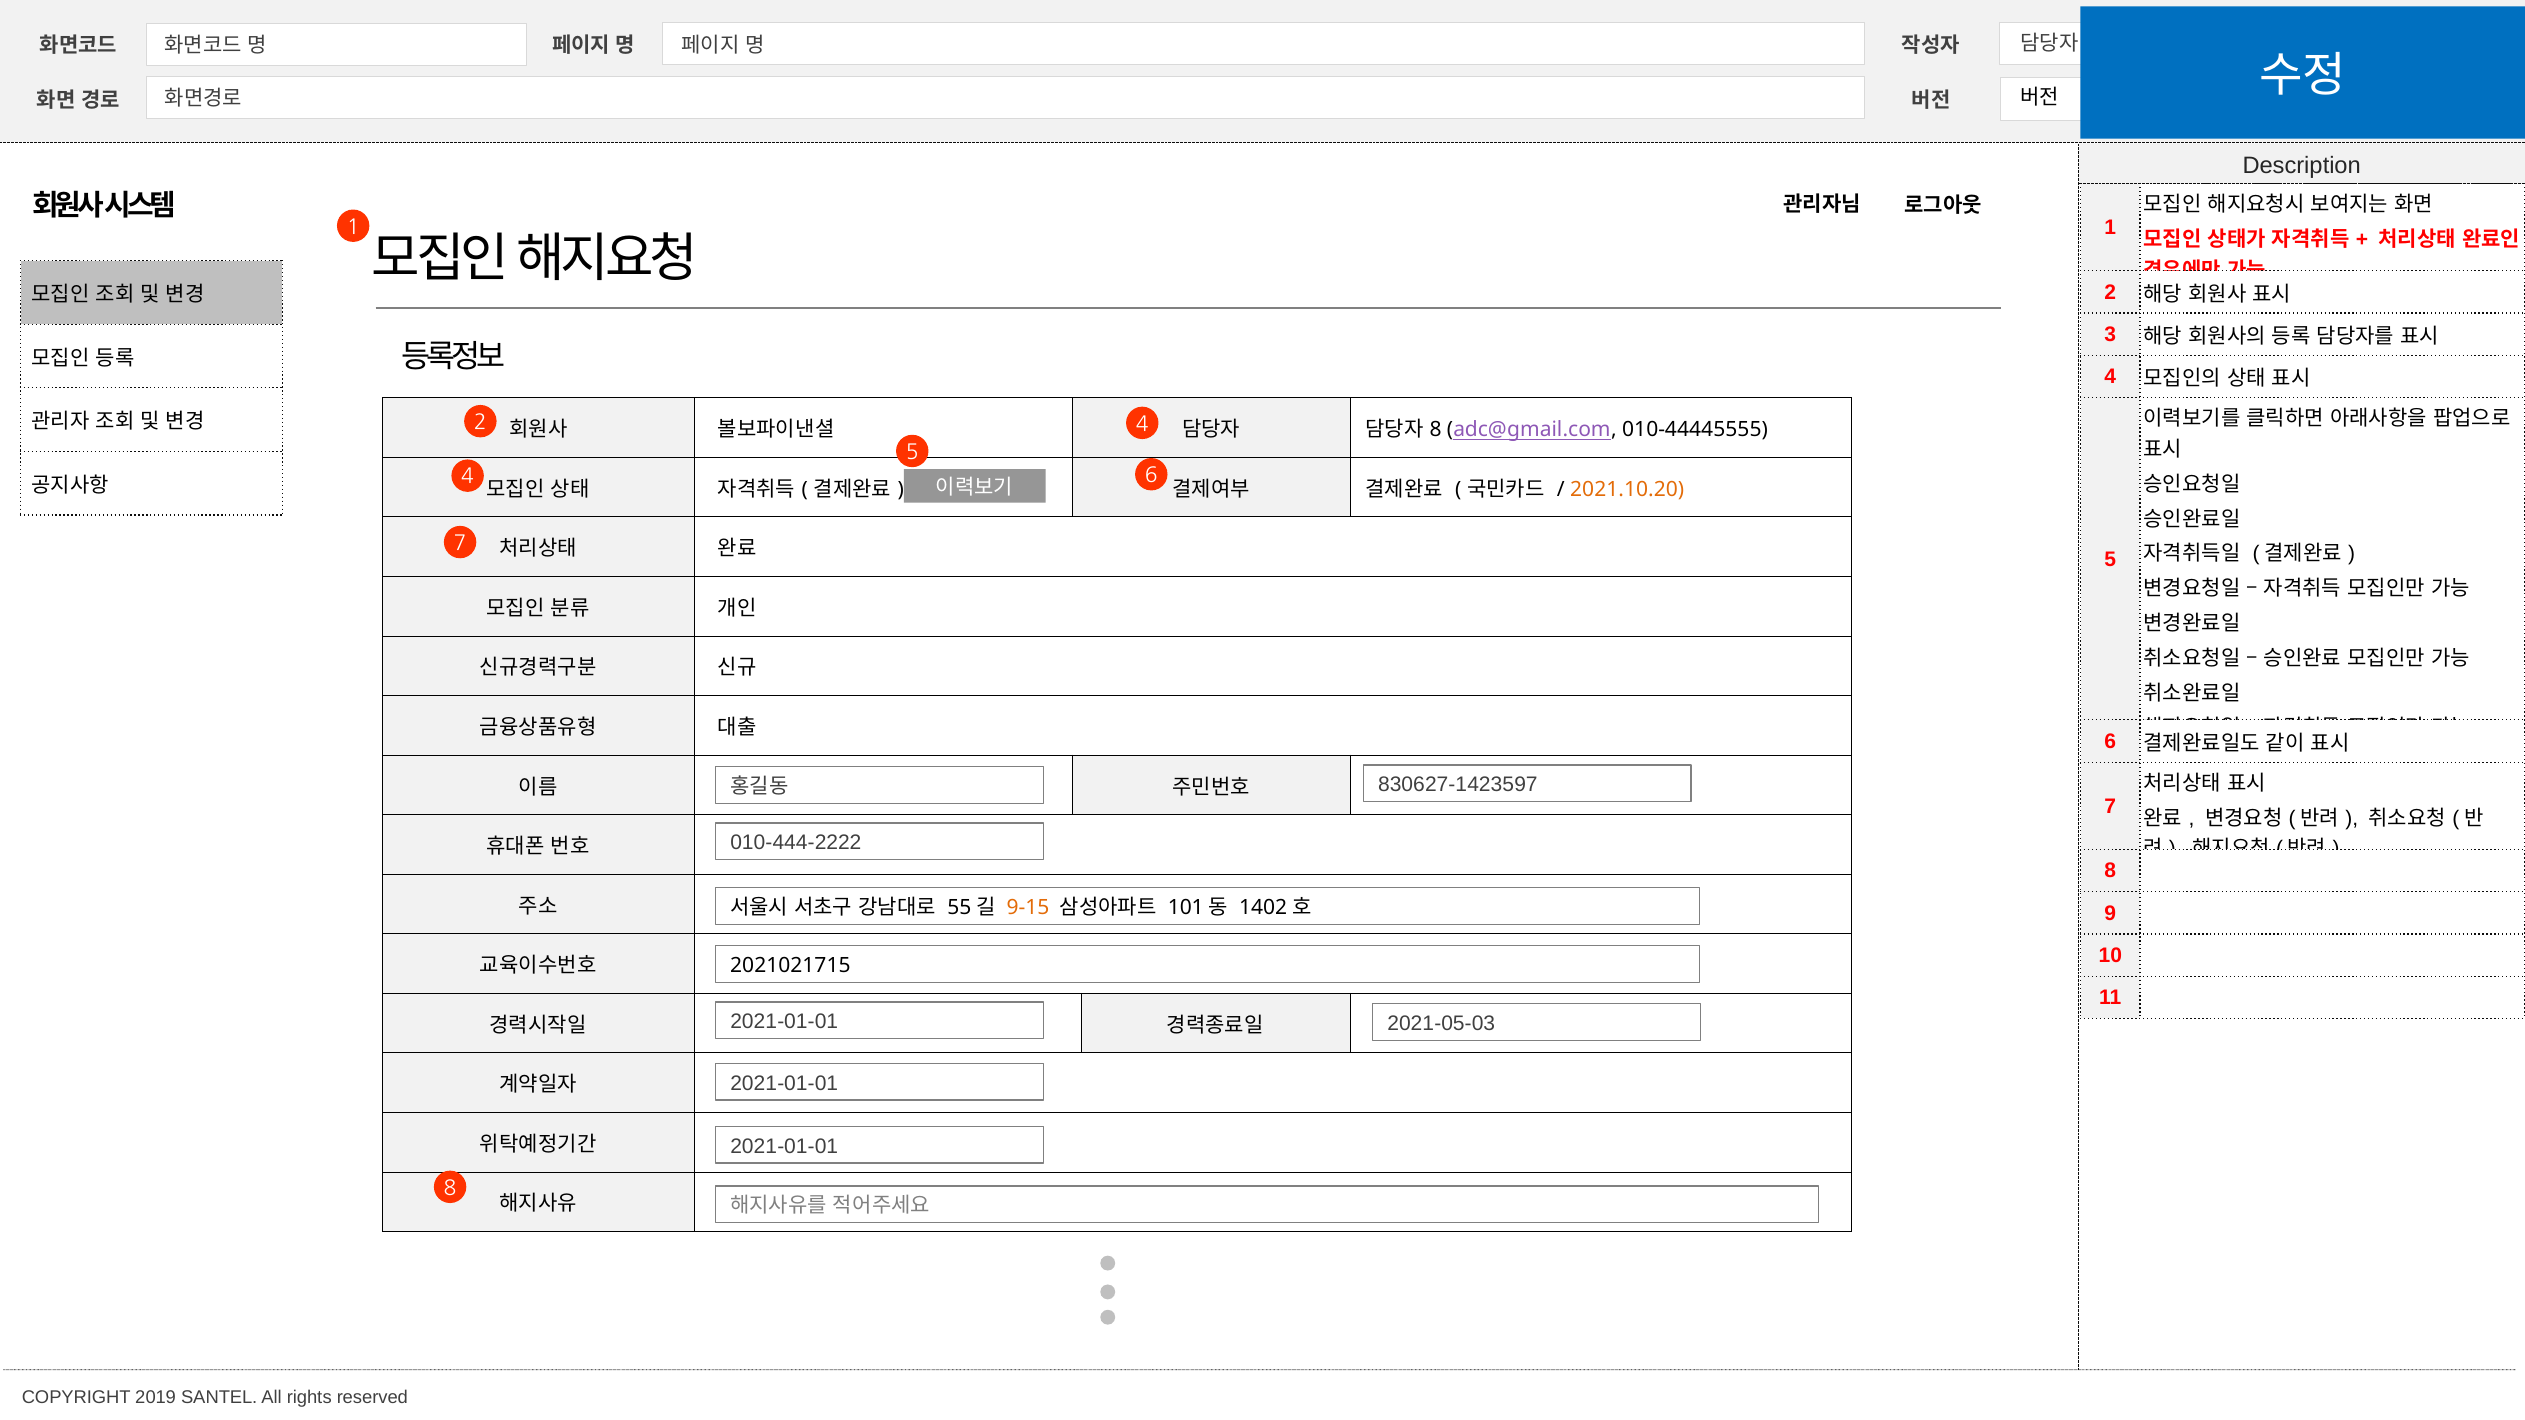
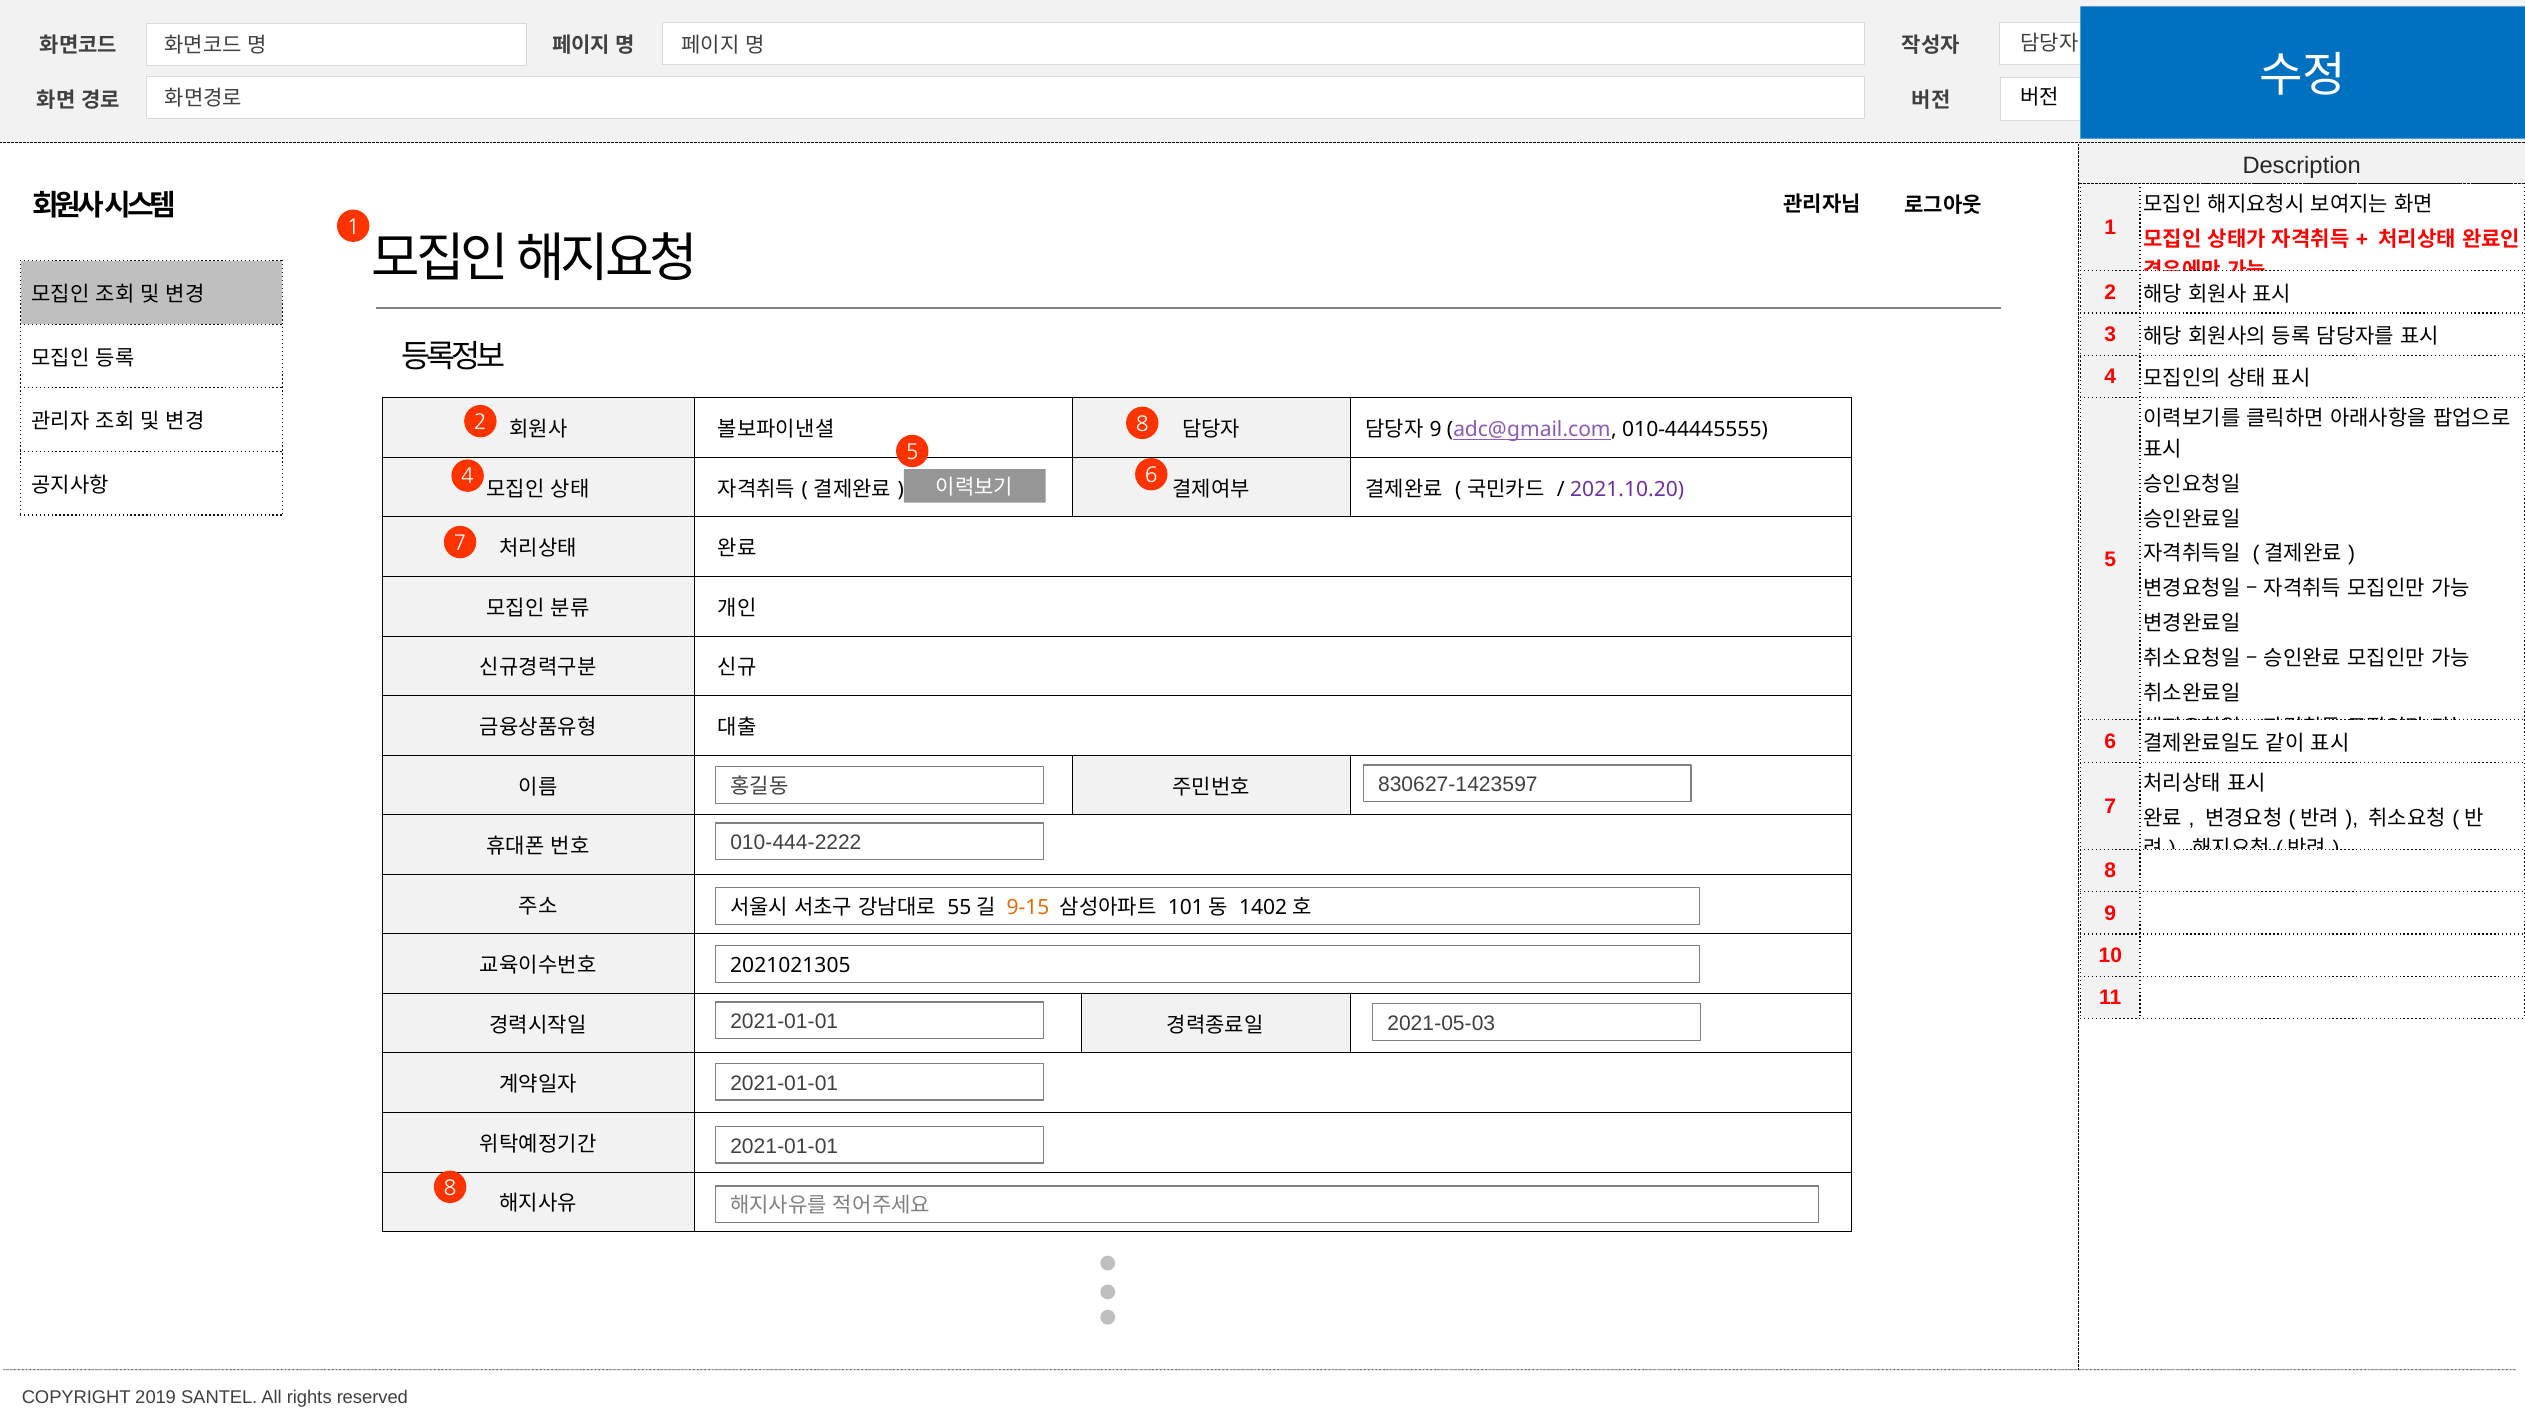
2 4: 4 -> 8
8 at (1436, 430): 8 -> 9
2021.10.20 colour: orange -> purple
2021021715: 2021021715 -> 2021021305
